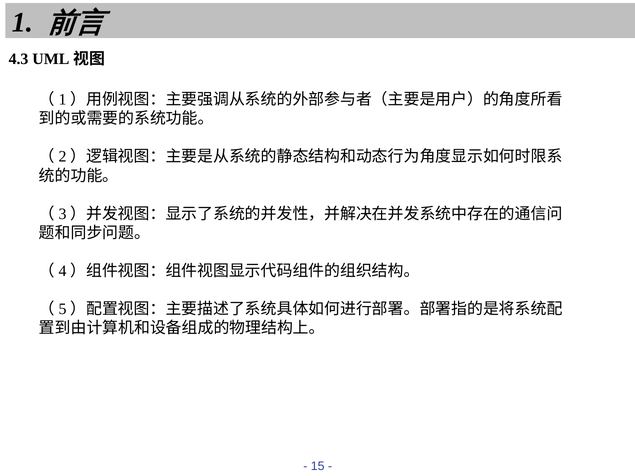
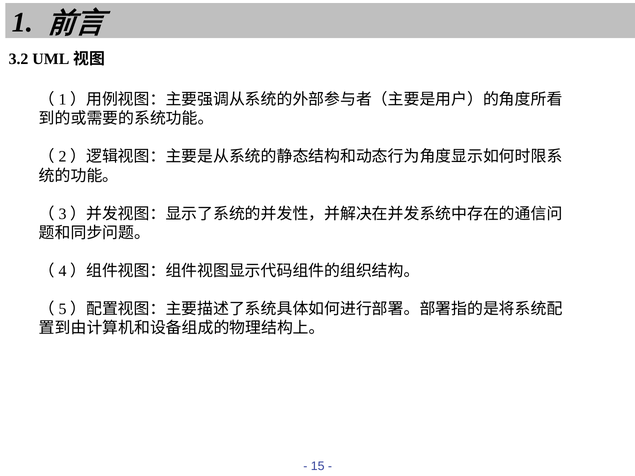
4.3: 4.3 -> 3.2
